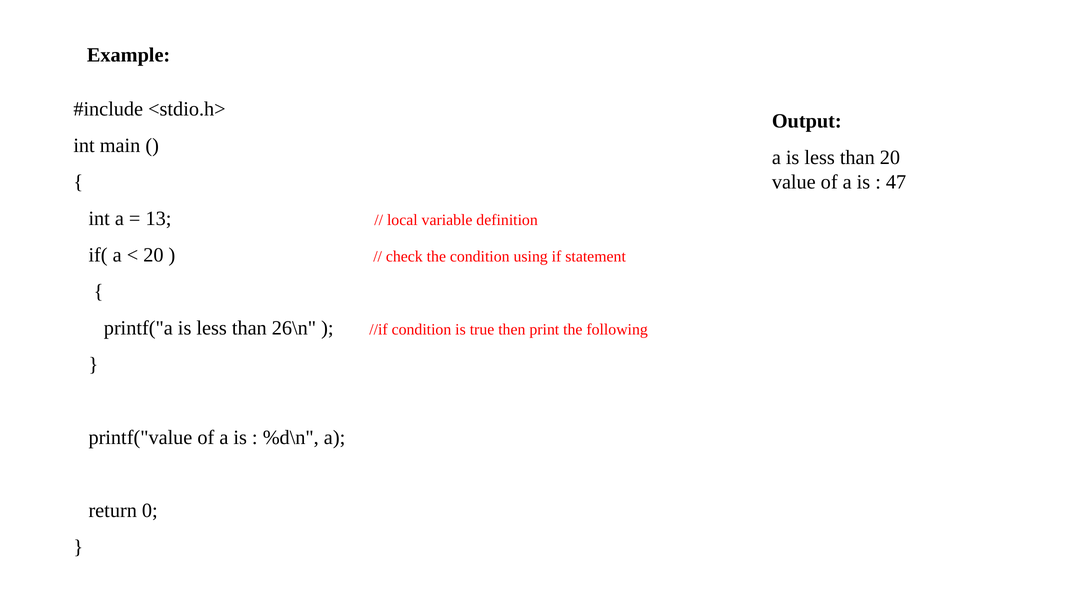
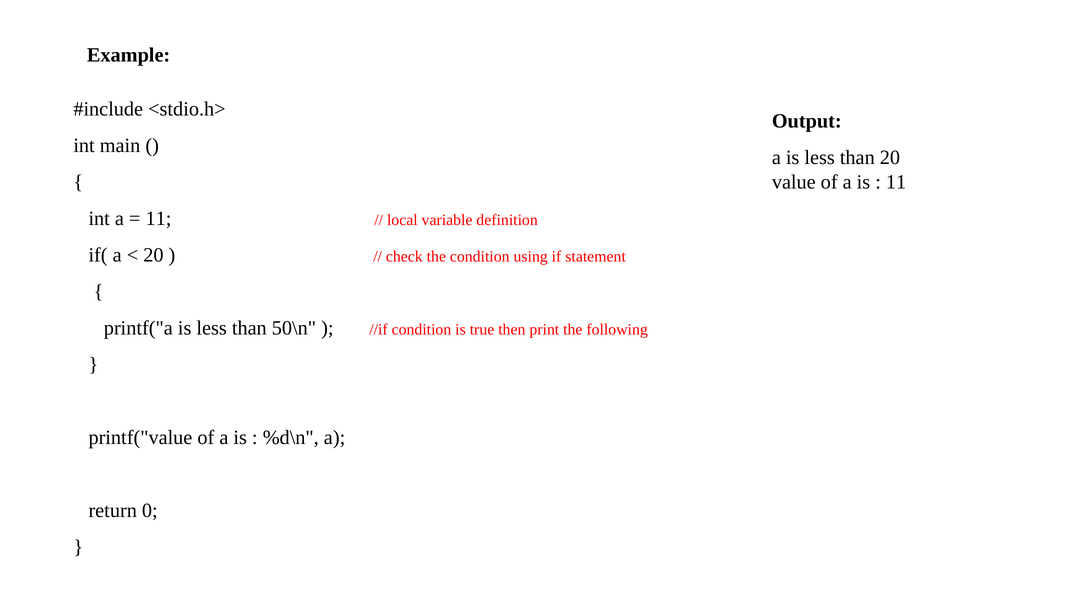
47 at (896, 182): 47 -> 11
13 at (158, 219): 13 -> 11
26\n: 26\n -> 50\n
